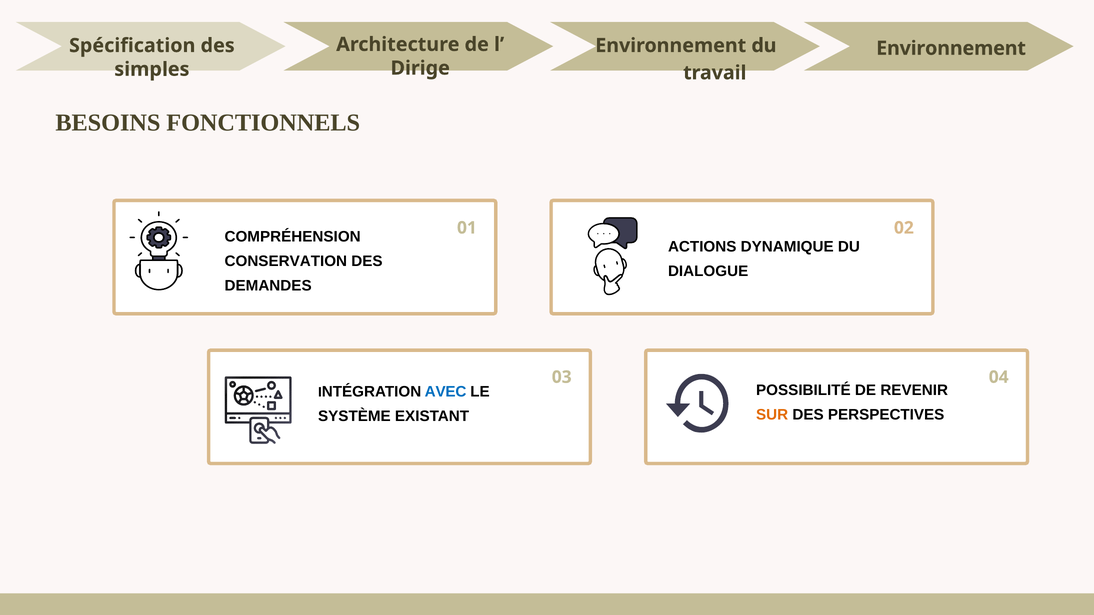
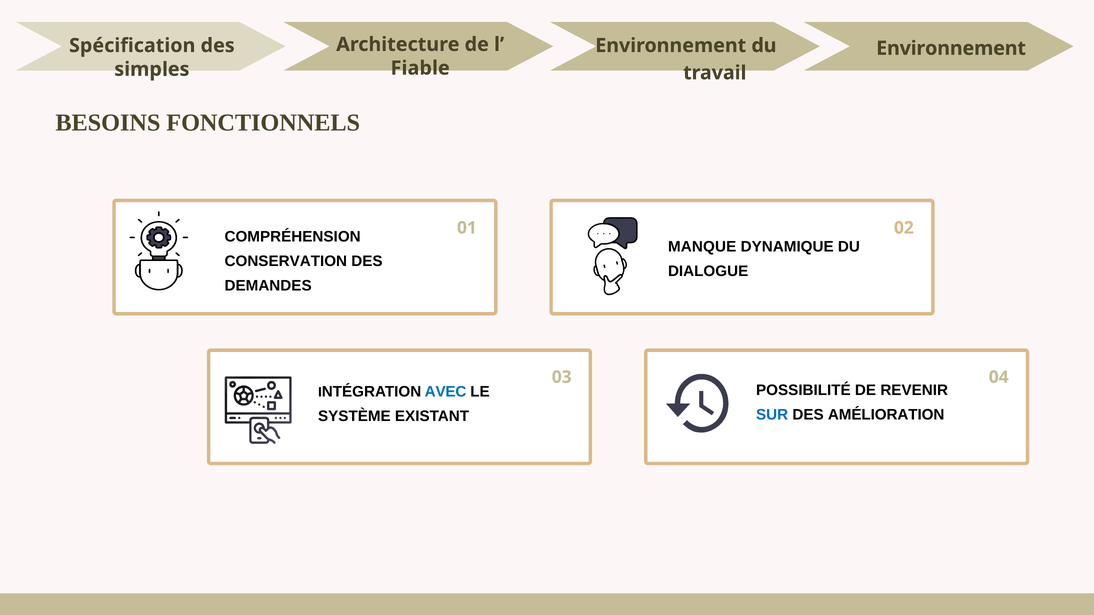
Dirige: Dirige -> Fiable
ACTIONS: ACTIONS -> MANQUE
SUR colour: orange -> blue
PERSPECTIVES: PERSPECTIVES -> AMÉLIORATION
